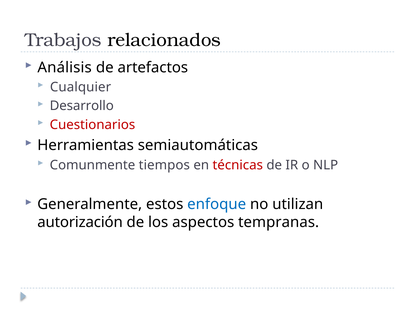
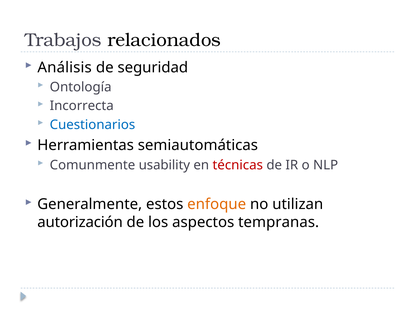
artefactos: artefactos -> seguridad
Cualquier: Cualquier -> Ontología
Desarrollo: Desarrollo -> Incorrecta
Cuestionarios colour: red -> blue
tiempos: tiempos -> usability
enfoque colour: blue -> orange
